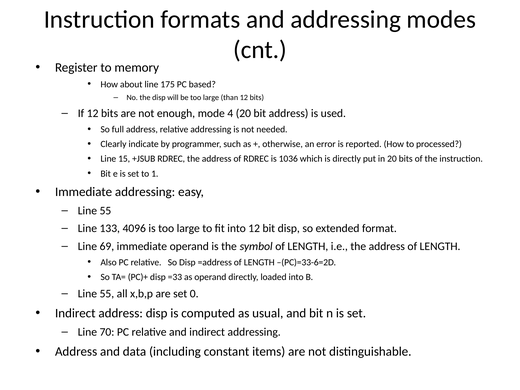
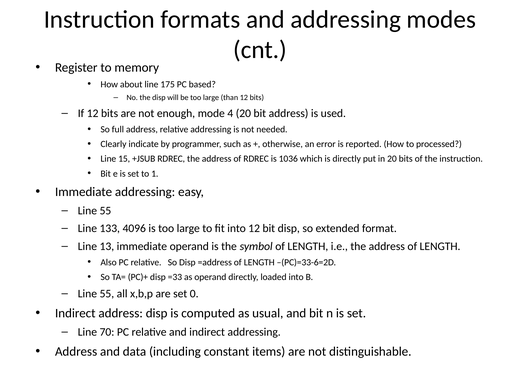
69: 69 -> 13
